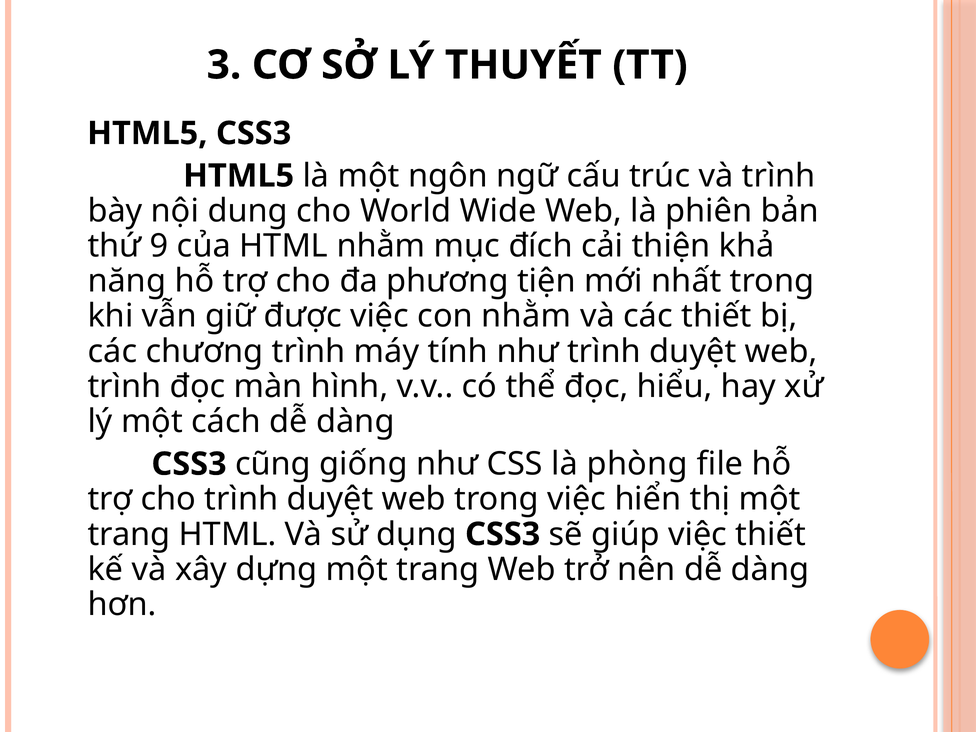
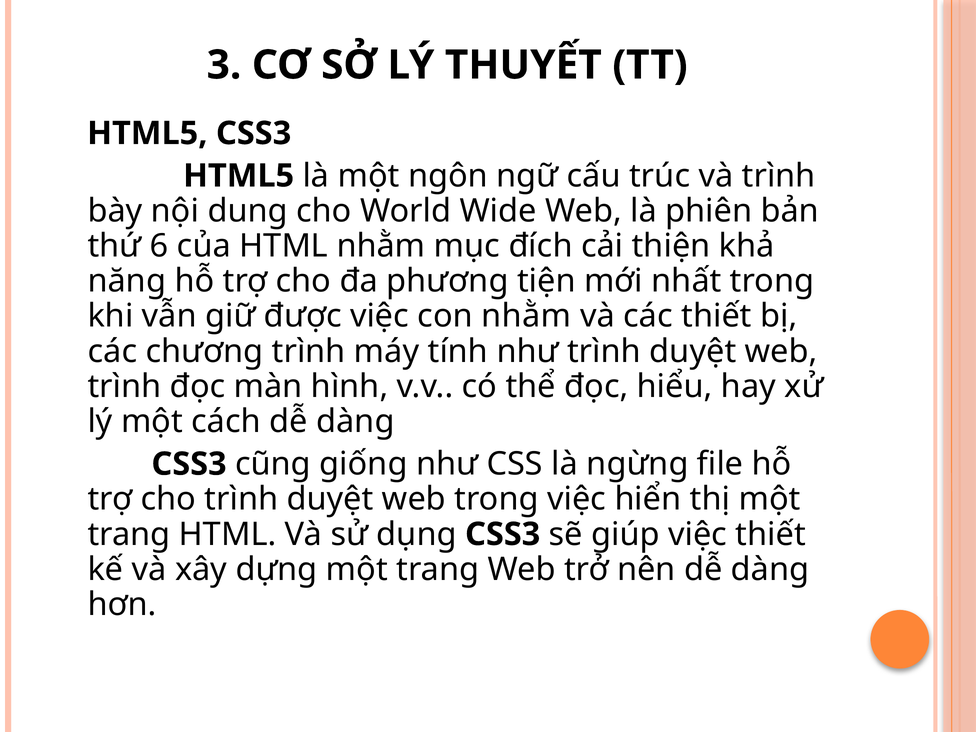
9: 9 -> 6
phòng: phòng -> ngừng
